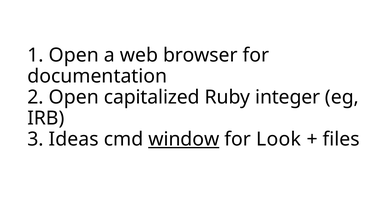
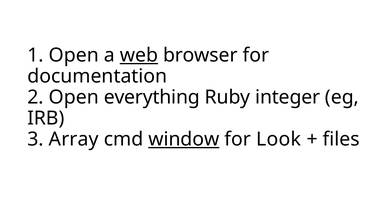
web underline: none -> present
capitalized: capitalized -> everything
Ideas: Ideas -> Array
